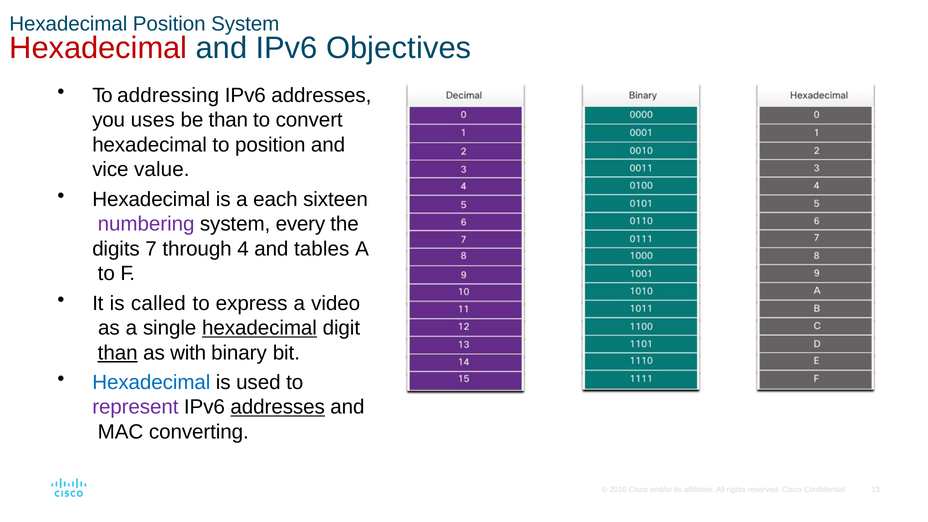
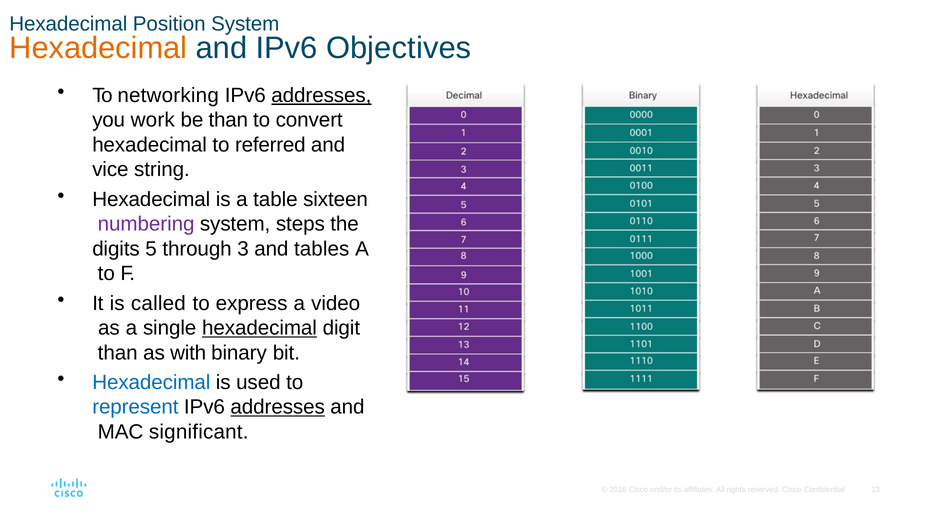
Hexadecimal at (98, 48) colour: red -> orange
addressing: addressing -> networking
addresses at (321, 95) underline: none -> present
uses: uses -> work
to position: position -> referred
value: value -> string
each: each -> table
every: every -> steps
7: 7 -> 5
4: 4 -> 3
than at (118, 353) underline: present -> none
represent colour: purple -> blue
converting: converting -> significant
